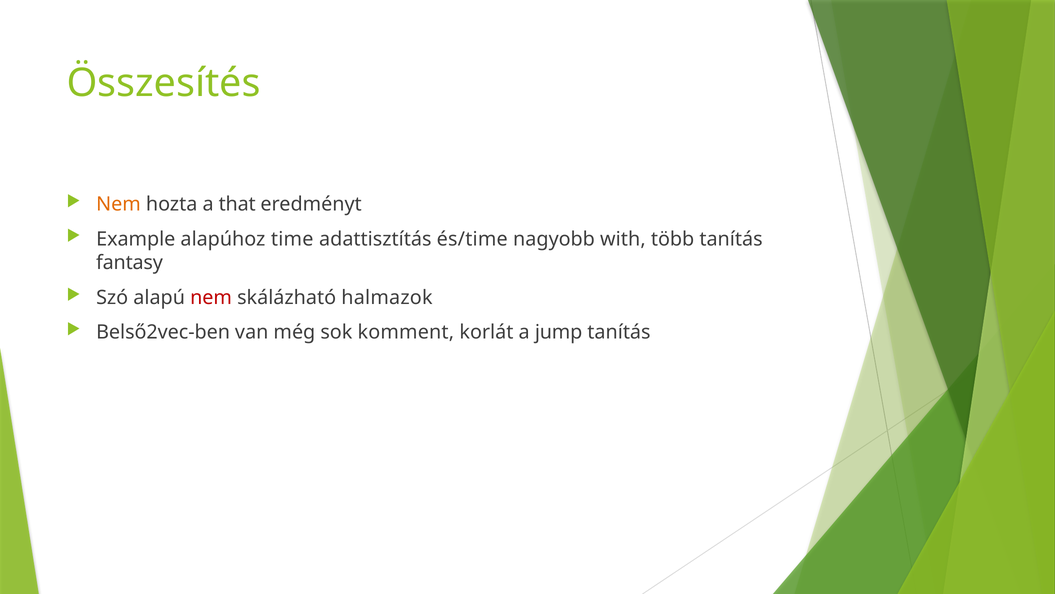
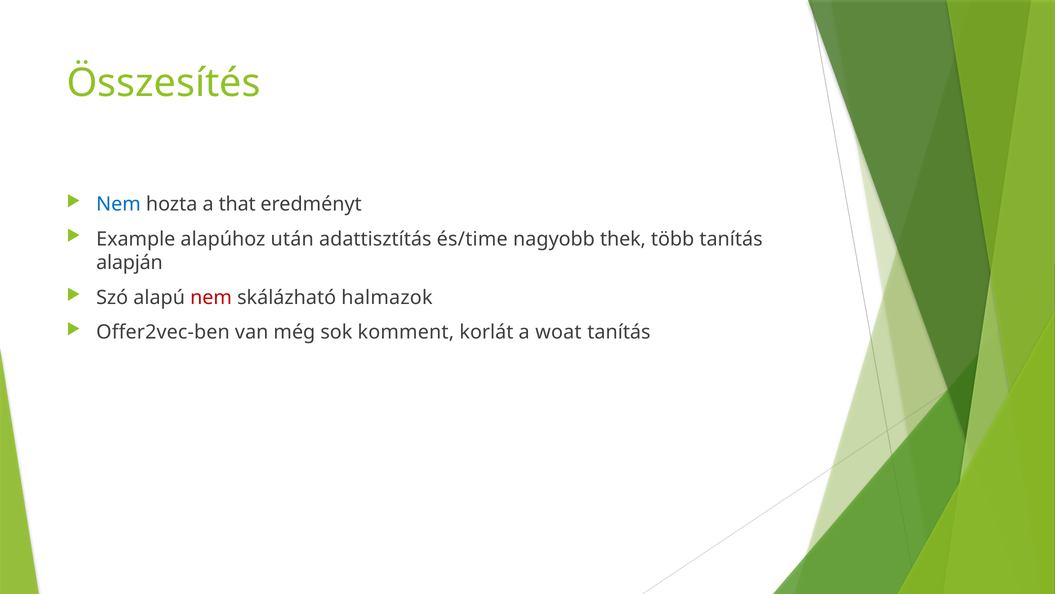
Nem at (119, 204) colour: orange -> blue
time: time -> után
with: with -> thek
fantasy: fantasy -> alapján
Belső2vec-ben: Belső2vec-ben -> Offer2vec-ben
jump: jump -> woat
